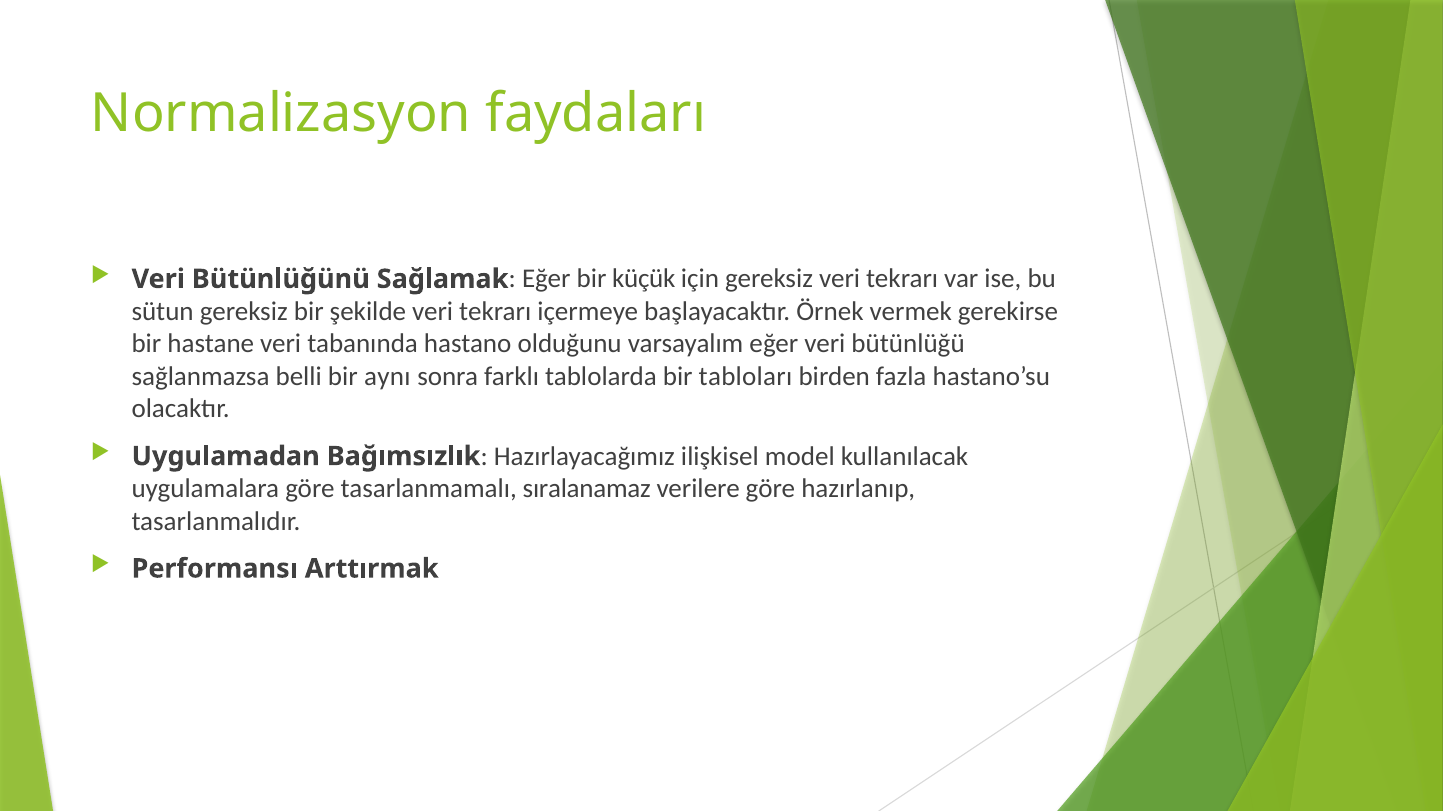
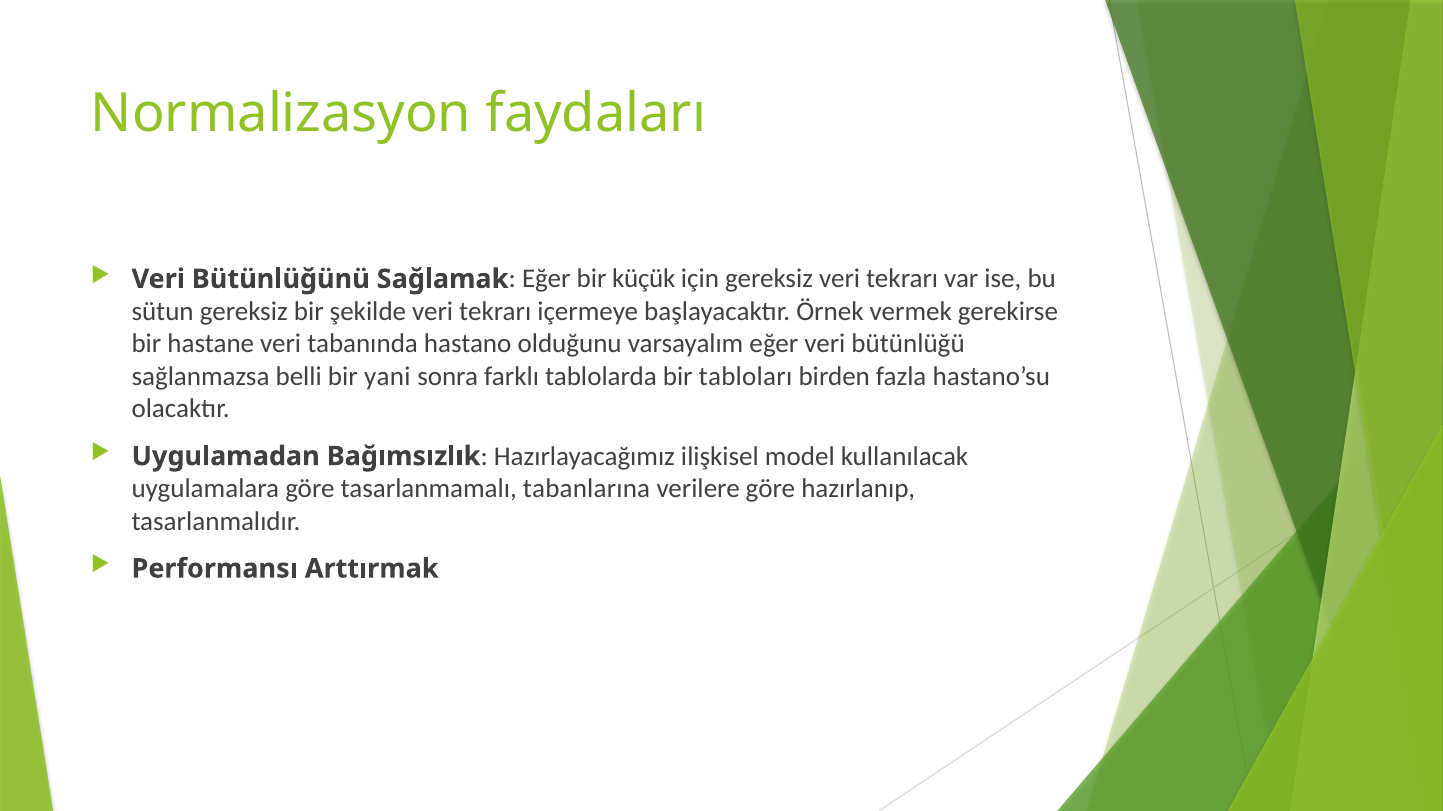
aynı: aynı -> yani
sıralanamaz: sıralanamaz -> tabanlarına
